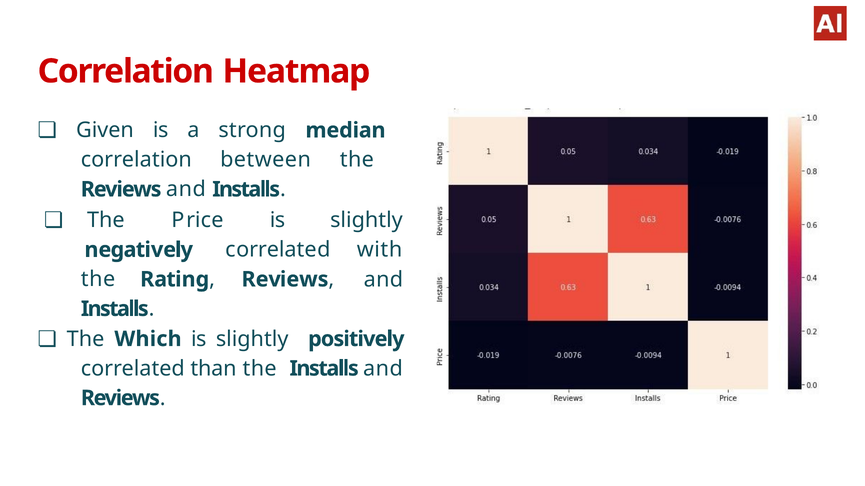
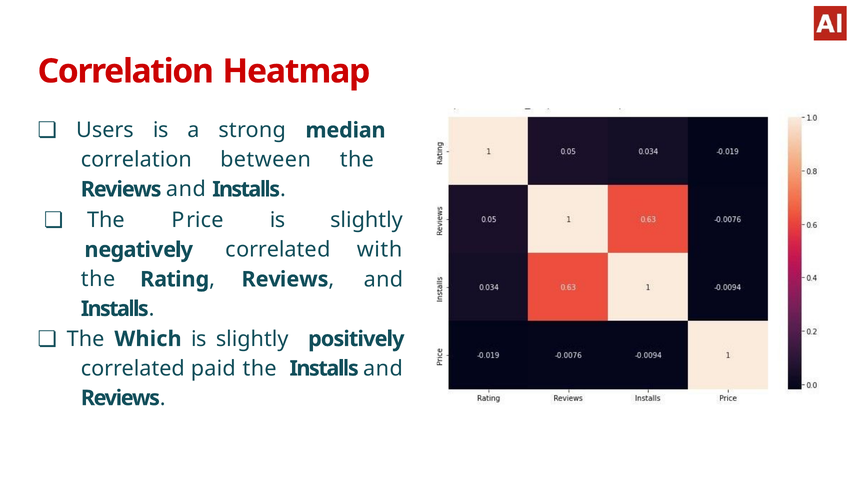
Given: Given -> Users
than: than -> paid
